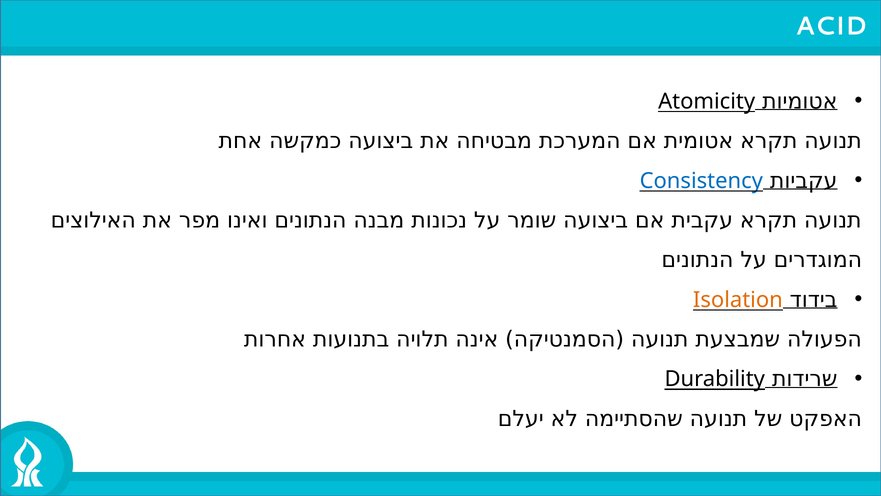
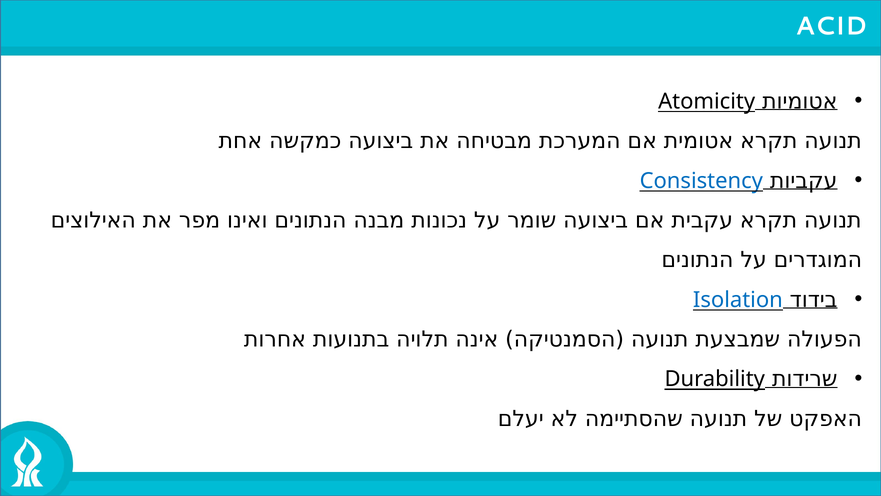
Isolation colour: orange -> blue
